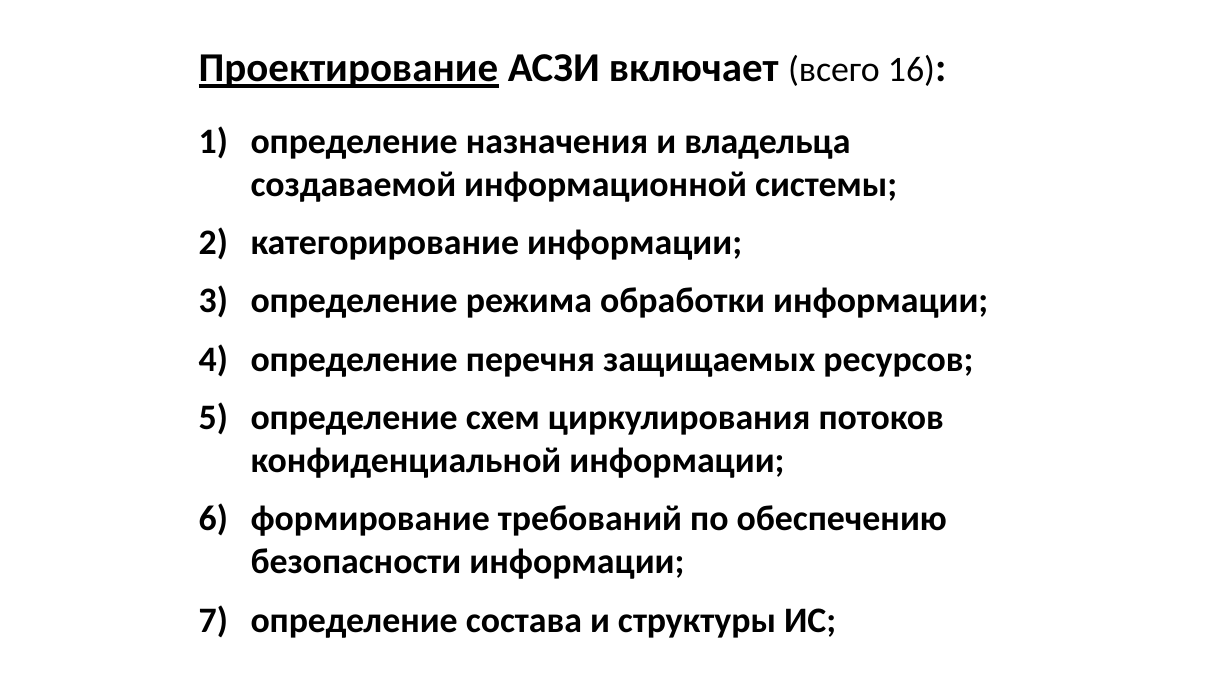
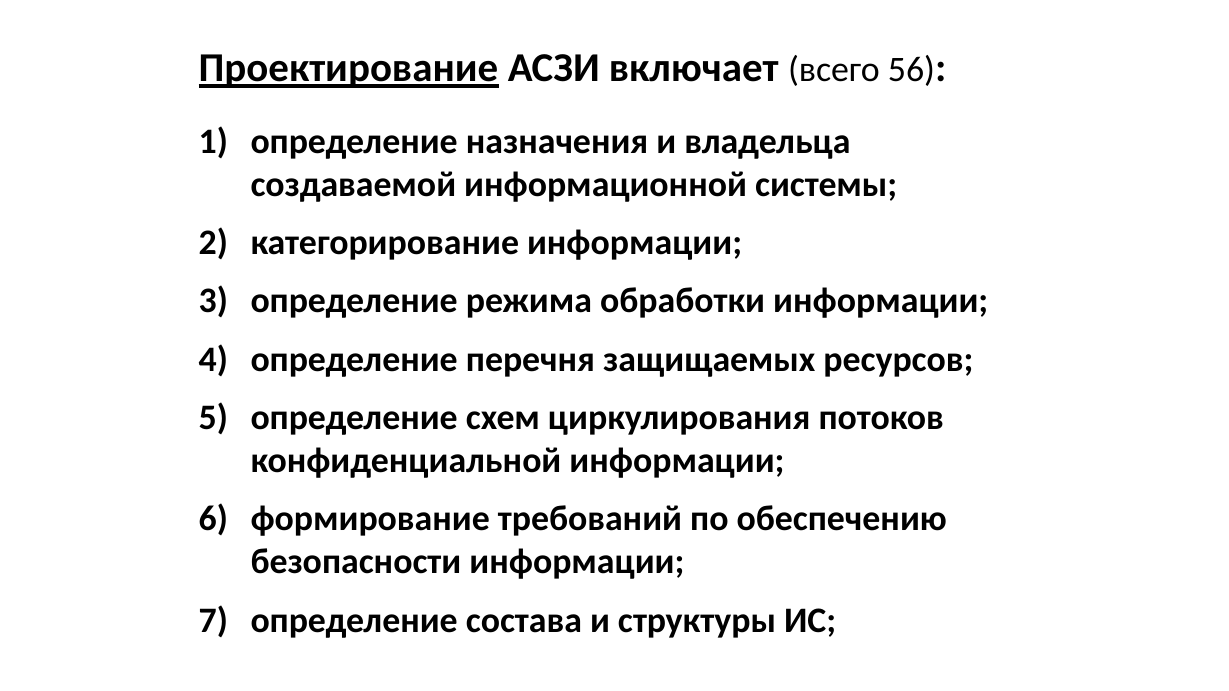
16: 16 -> 56
